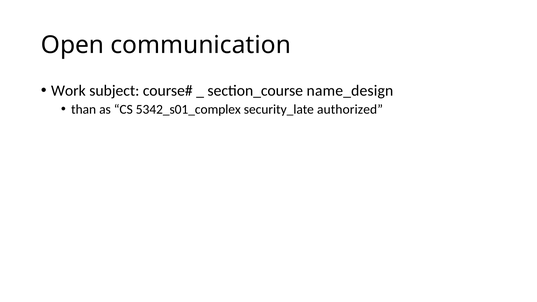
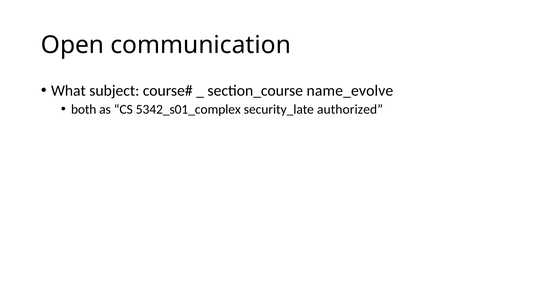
Work: Work -> What
name_design: name_design -> name_evolve
than: than -> both
